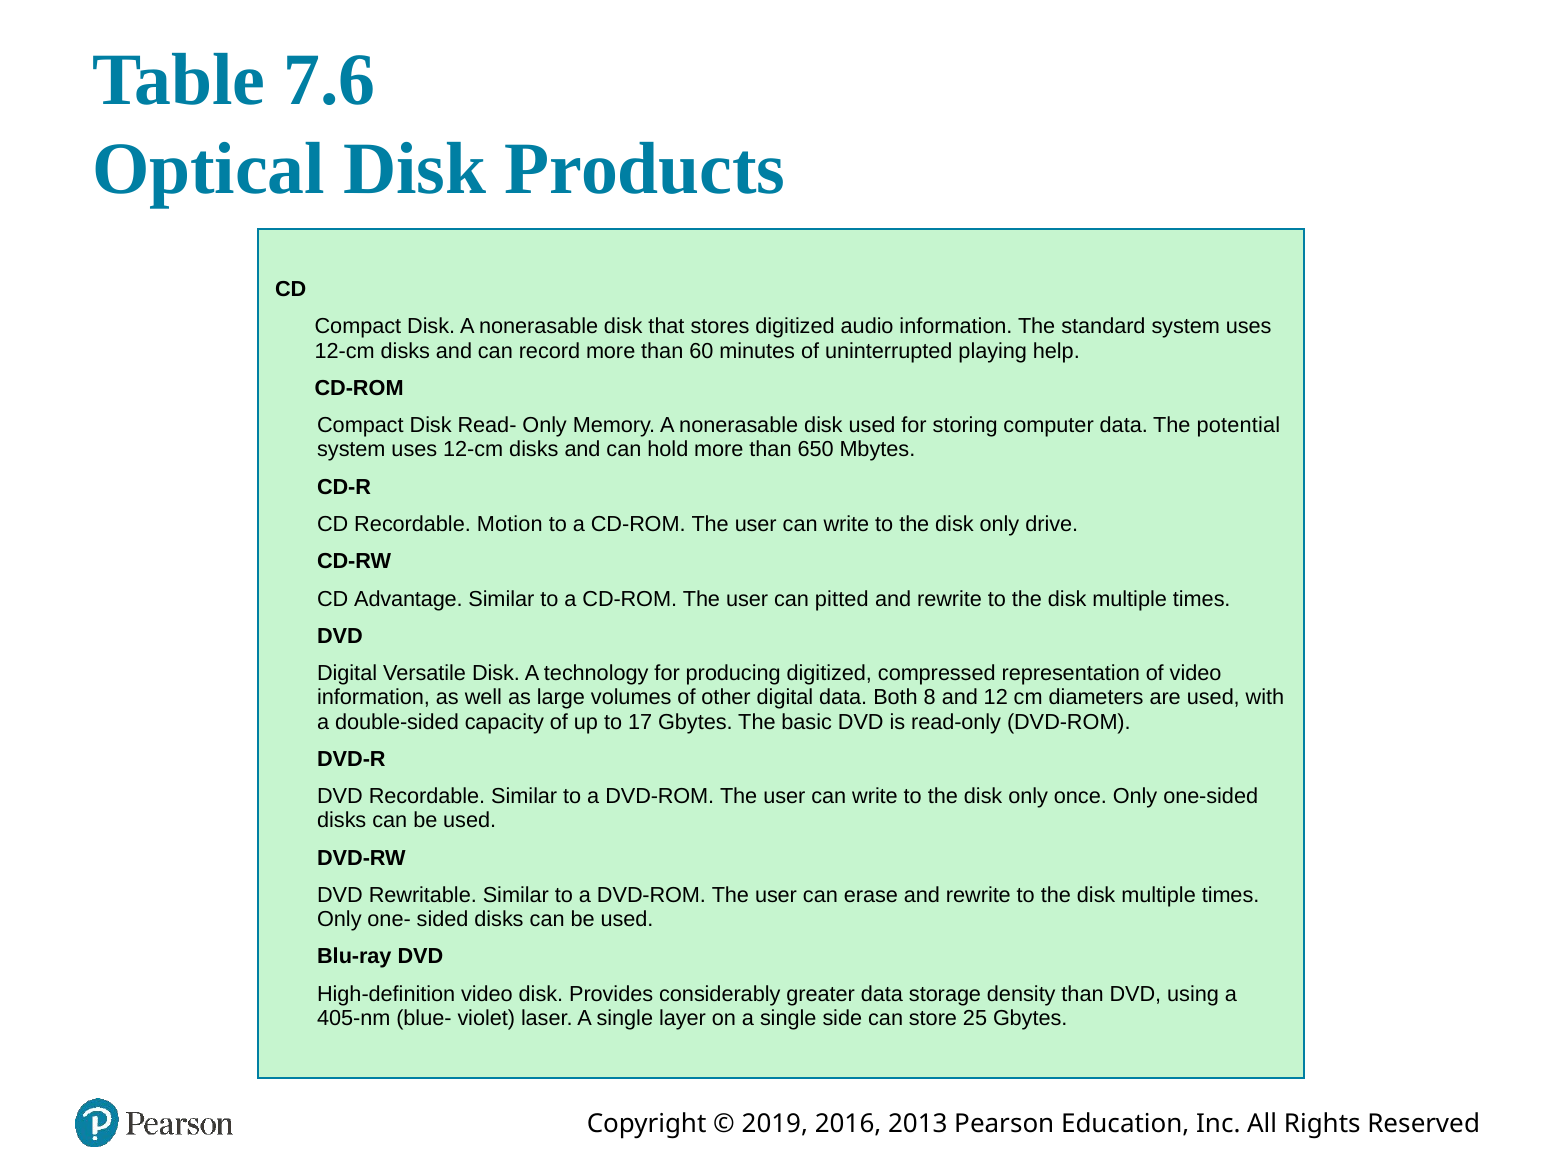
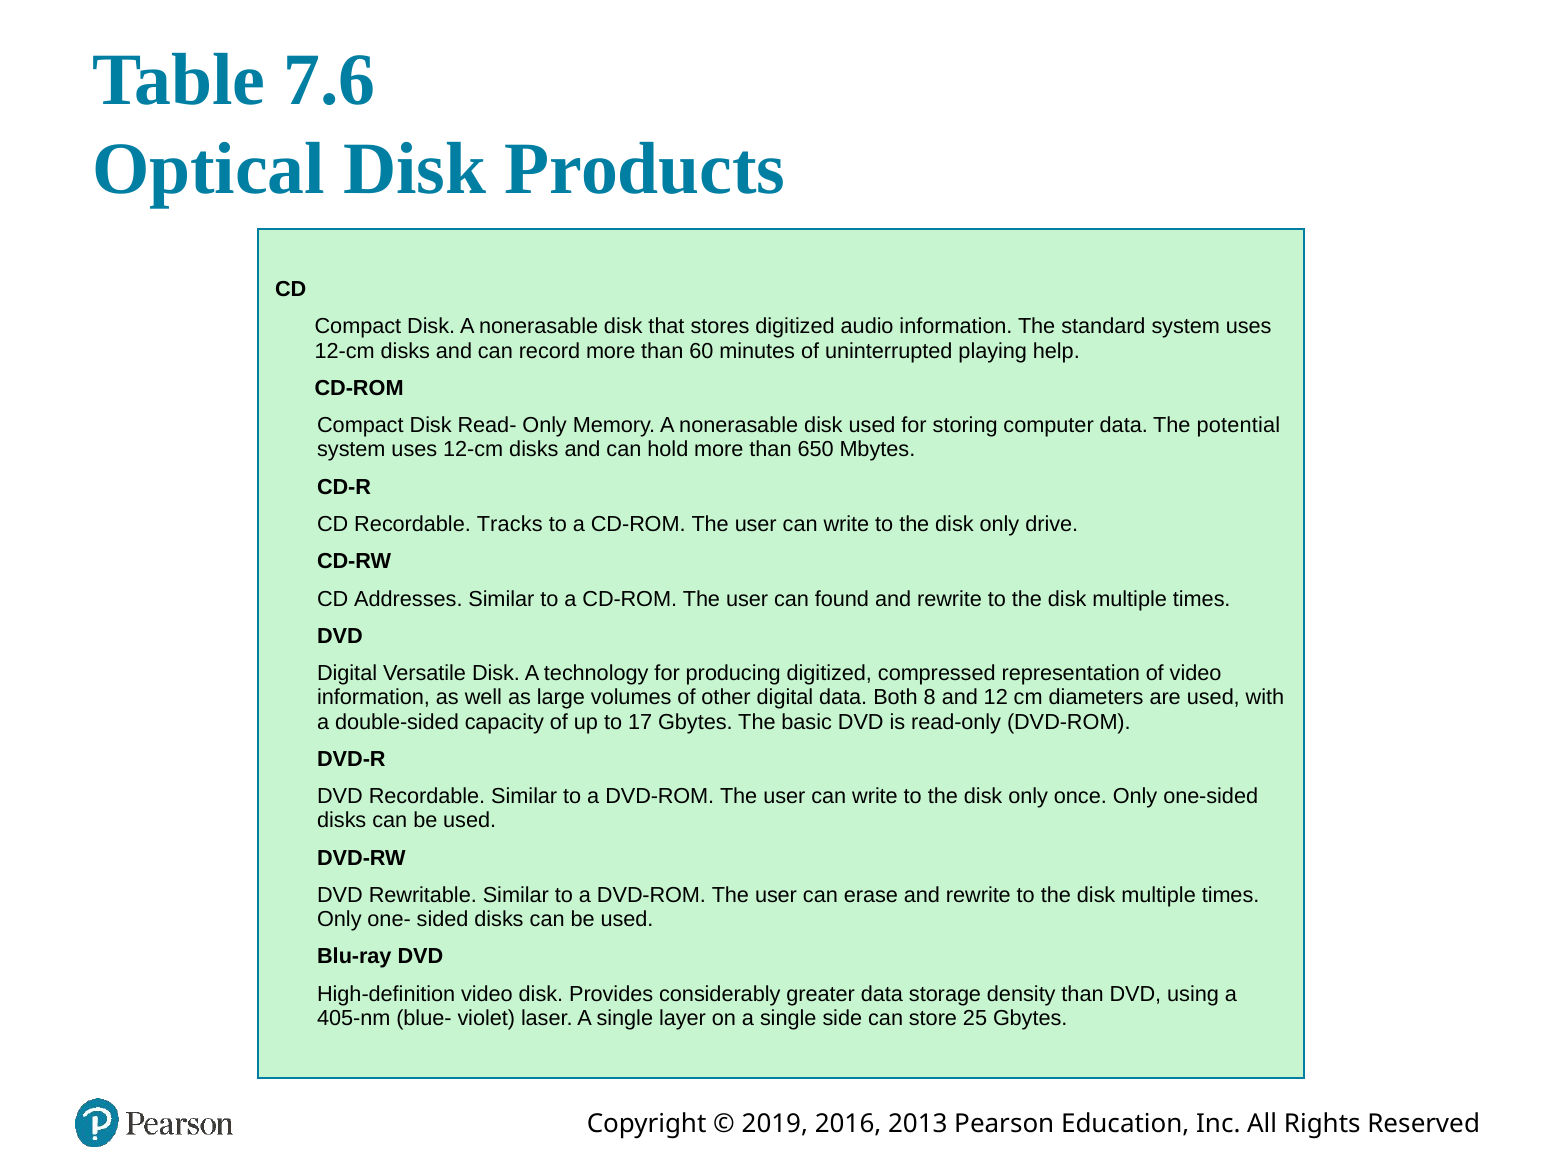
Motion: Motion -> Tracks
Advantage: Advantage -> Addresses
pitted: pitted -> found
